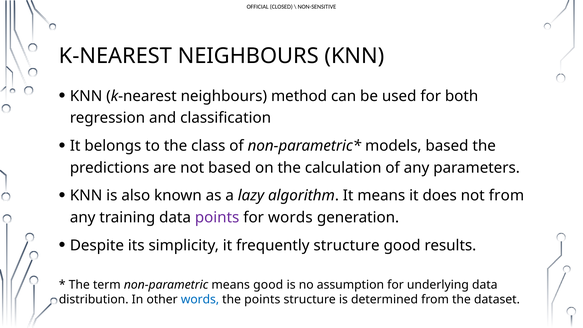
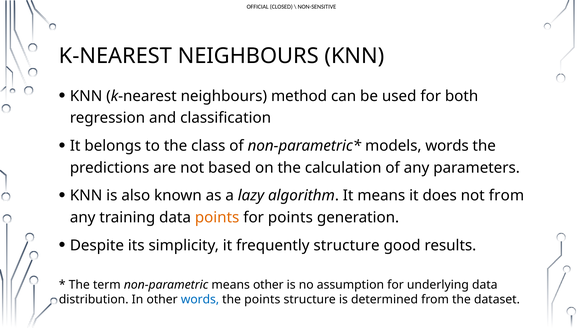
models based: based -> words
points at (217, 217) colour: purple -> orange
for words: words -> points
means good: good -> other
